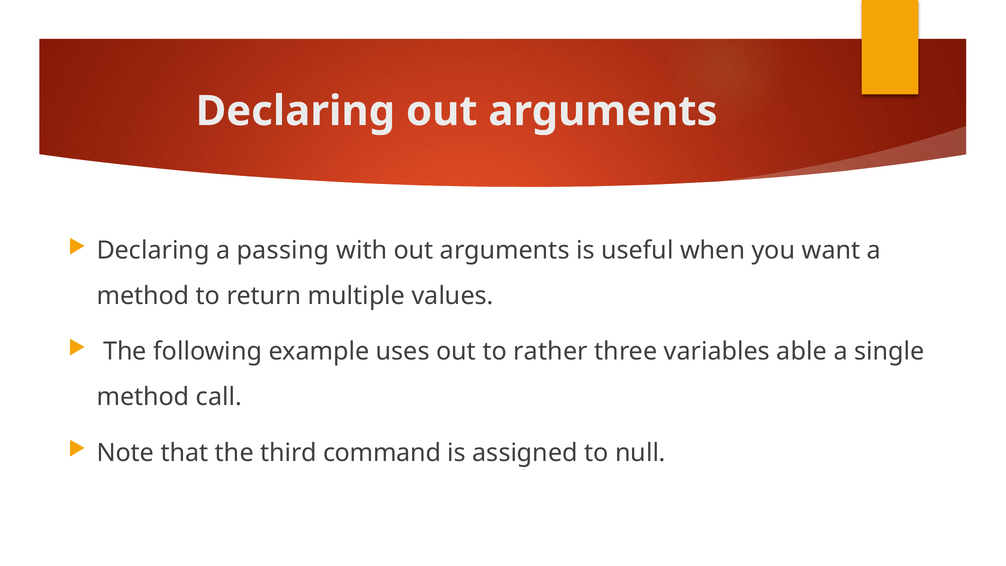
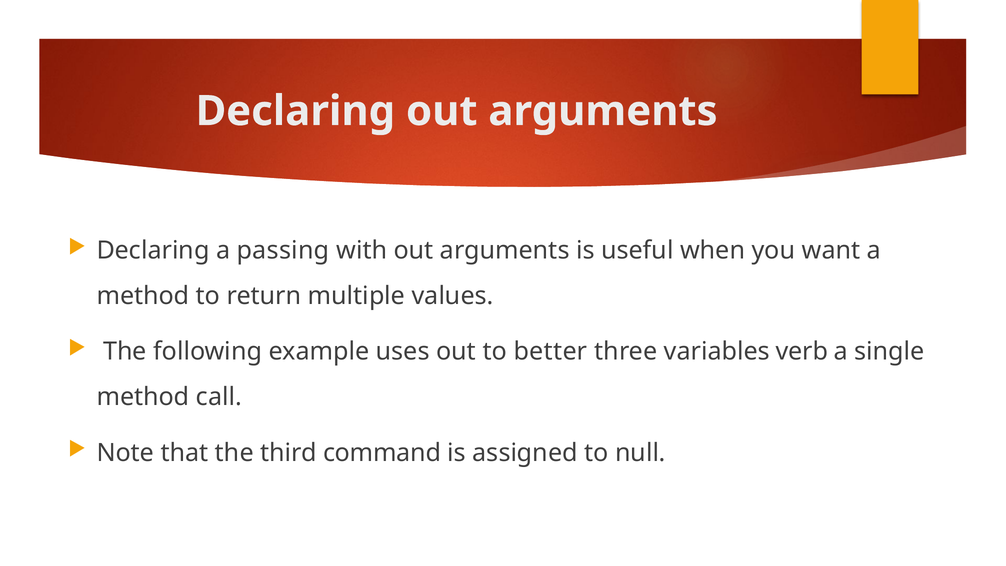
rather: rather -> better
able: able -> verb
